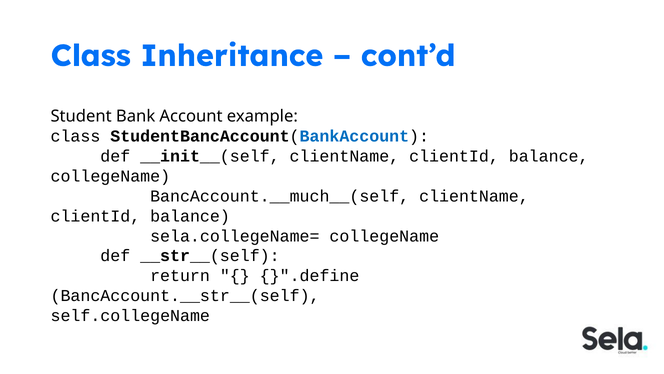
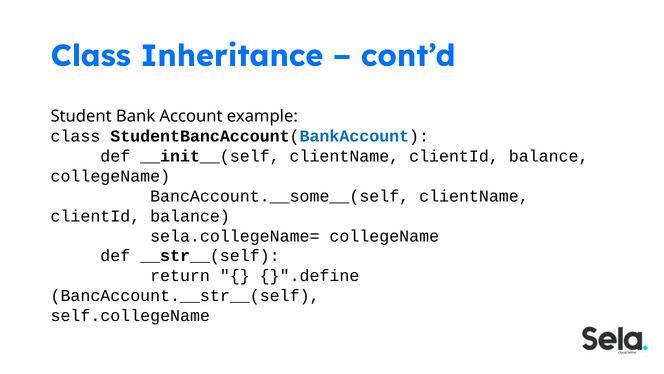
BancAccount.__much__(self: BancAccount.__much__(self -> BancAccount.__some__(self
